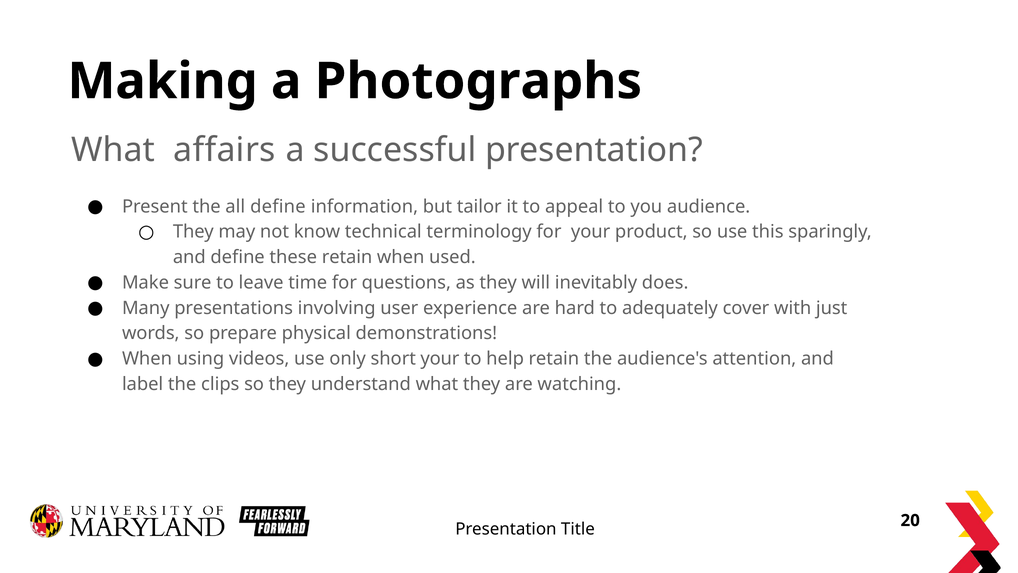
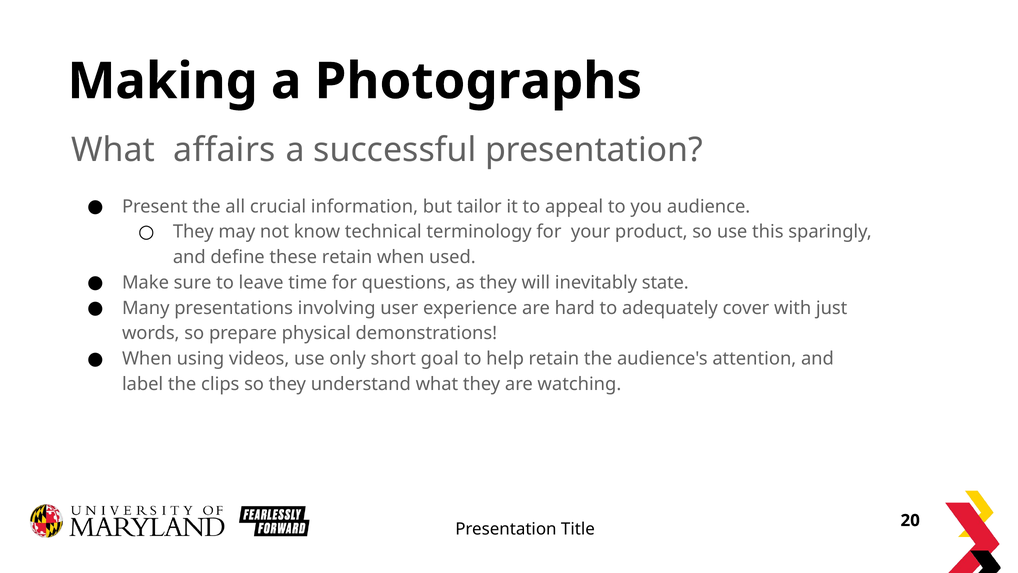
all define: define -> crucial
does: does -> state
short your: your -> goal
